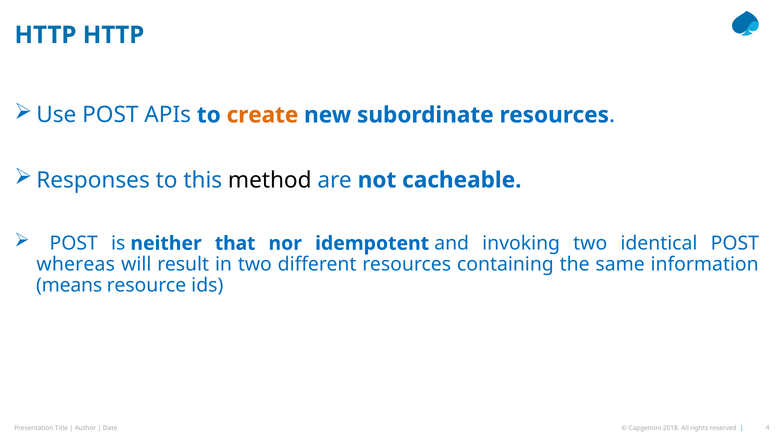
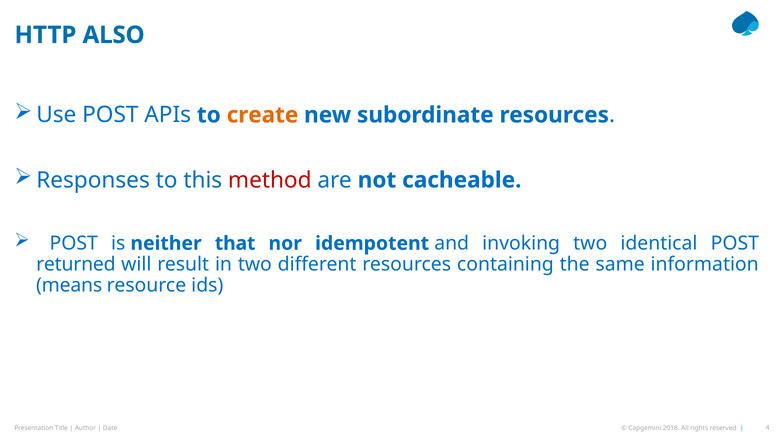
HTTP HTTP: HTTP -> ALSO
method colour: black -> red
whereas: whereas -> returned
